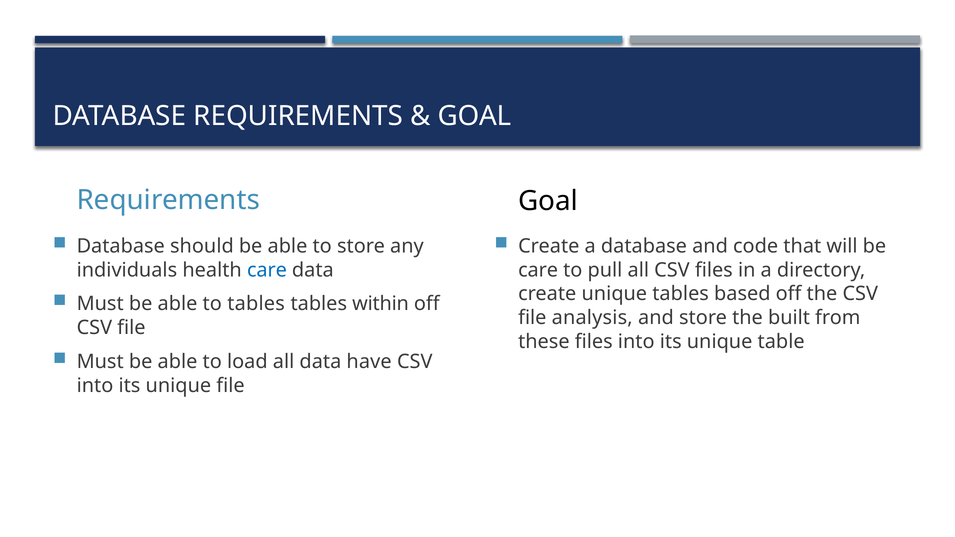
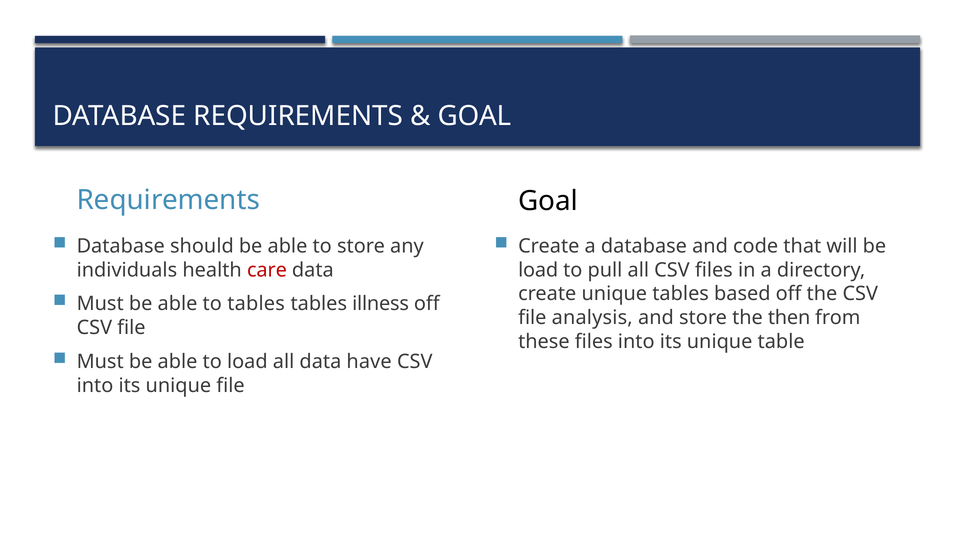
care at (267, 270) colour: blue -> red
care at (538, 270): care -> load
within: within -> illness
built: built -> then
